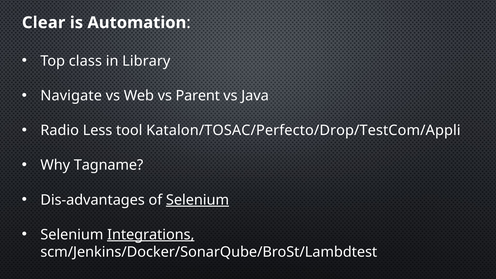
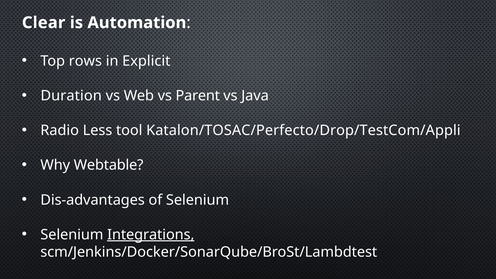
class: class -> rows
Library: Library -> Explicit
Navigate: Navigate -> Duration
Tagname: Tagname -> Webtable
Selenium at (198, 200) underline: present -> none
